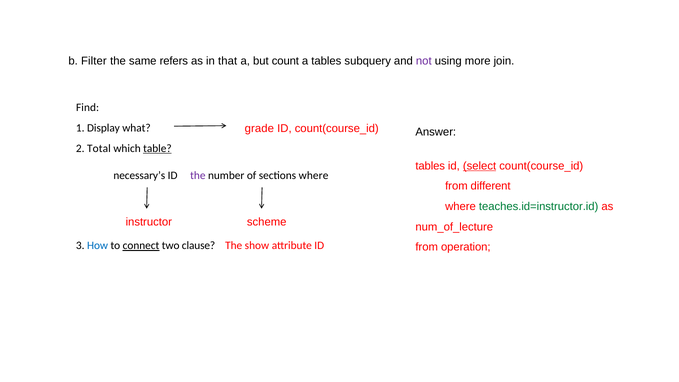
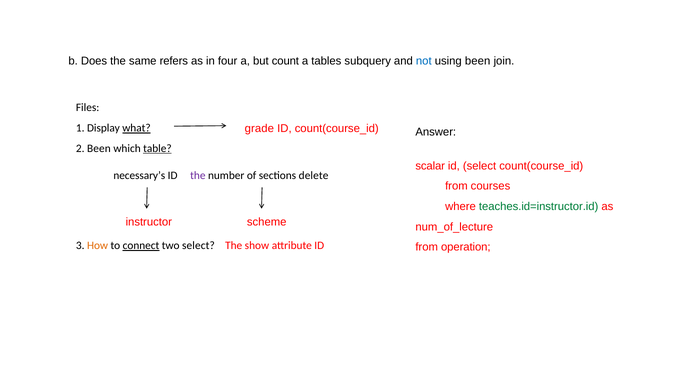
Filter: Filter -> Does
that: that -> four
not colour: purple -> blue
using more: more -> been
Find: Find -> Files
what underline: none -> present
2 Total: Total -> Been
tables at (430, 166): tables -> scalar
select at (480, 166) underline: present -> none
sections where: where -> delete
different: different -> courses
How colour: blue -> orange
two clause: clause -> select
